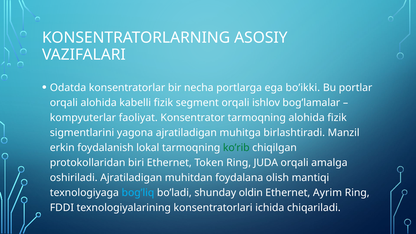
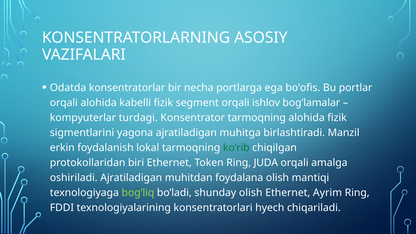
bo’ikki: bo’ikki -> bo’ofis
faoliyat: faoliyat -> turdagi
bog’liq colour: light blue -> light green
shunday oldin: oldin -> olish
ichida: ichida -> hyech
